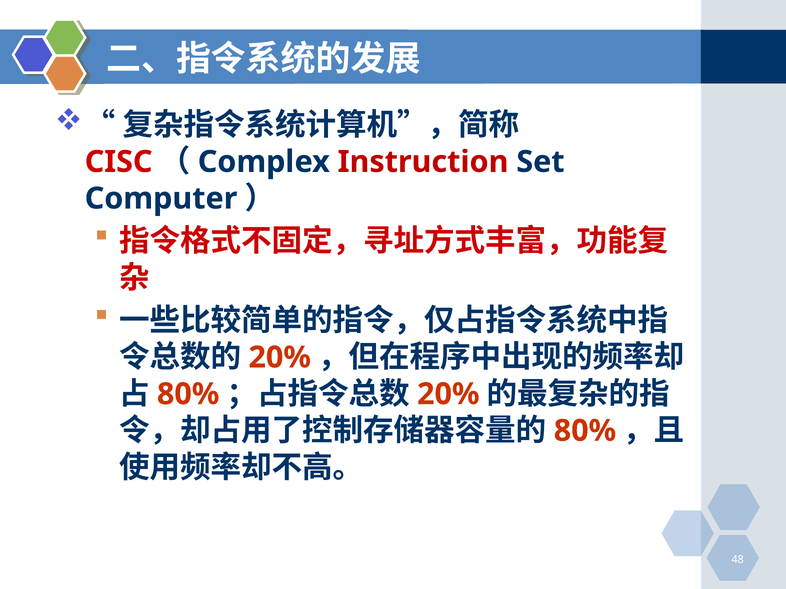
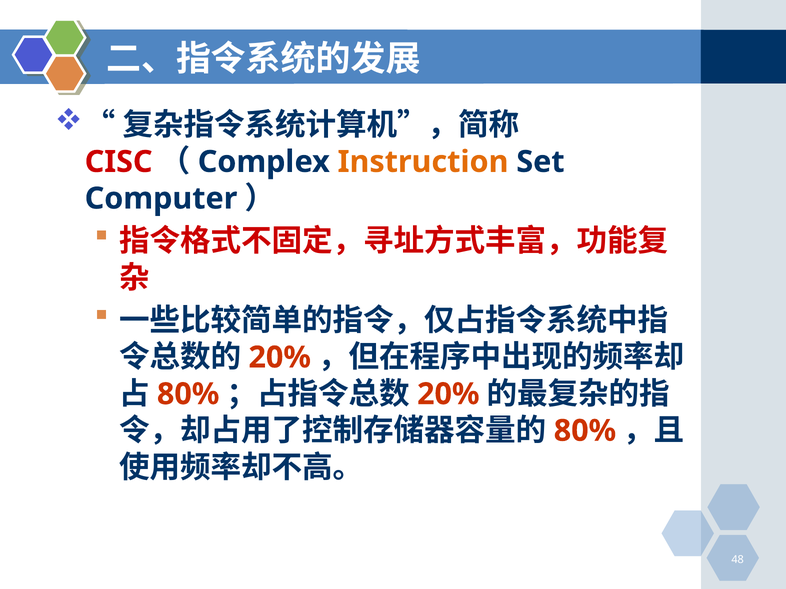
Instruction colour: red -> orange
